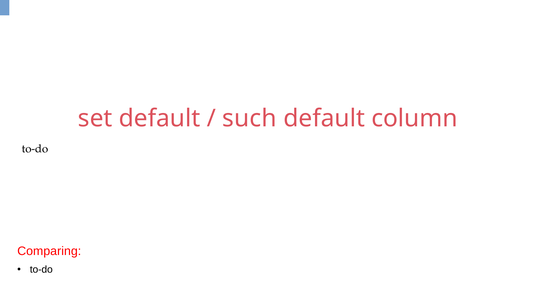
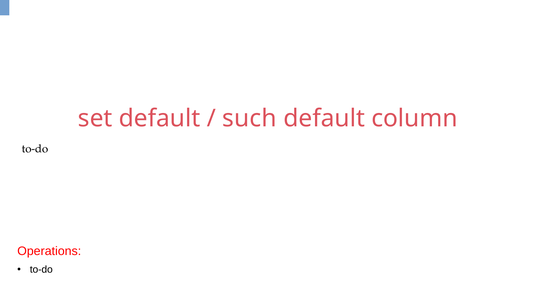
Comparing: Comparing -> Operations
